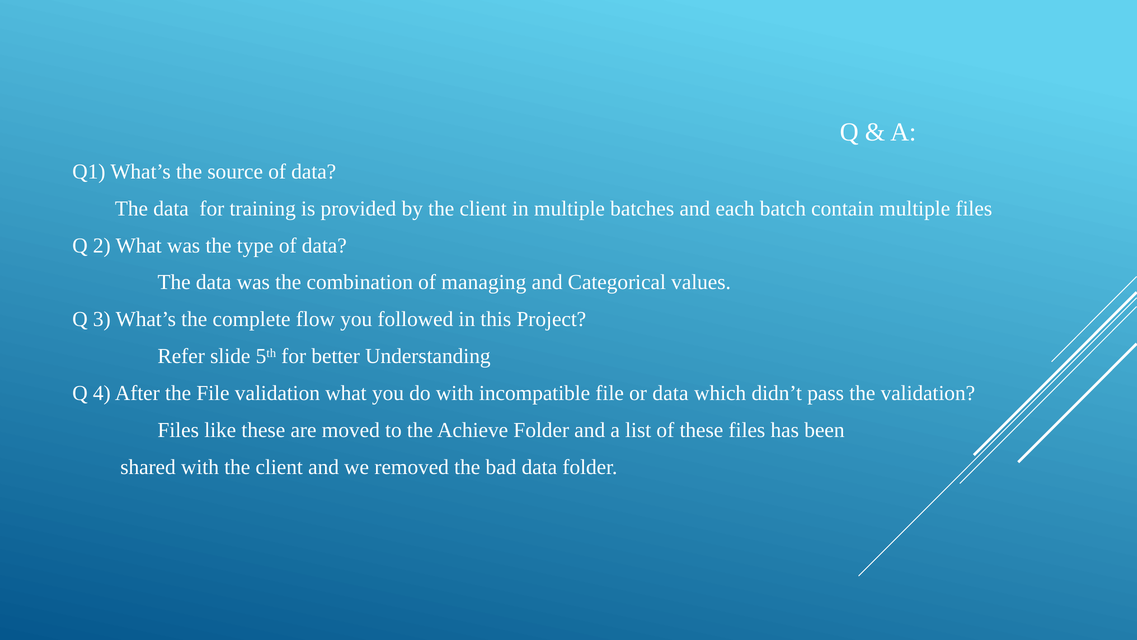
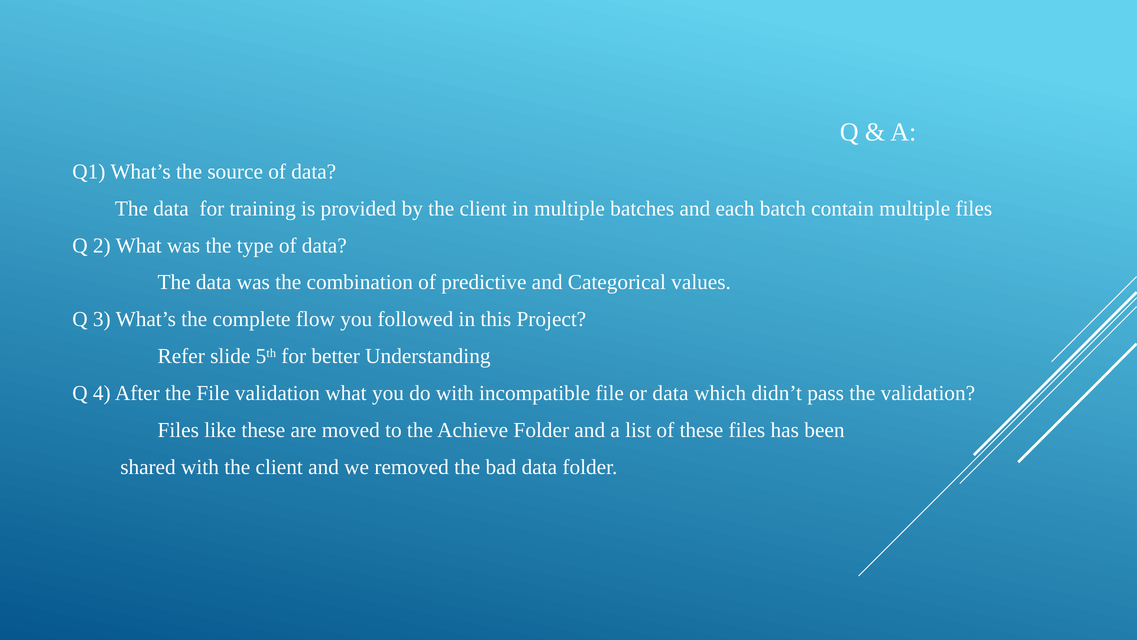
managing: managing -> predictive
